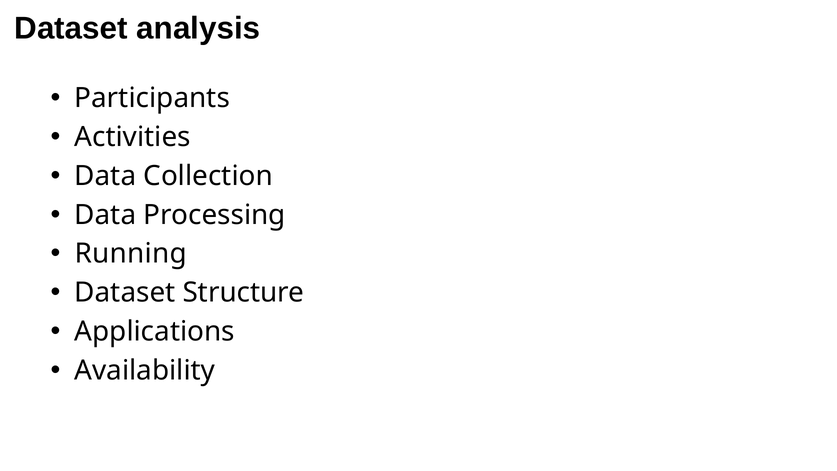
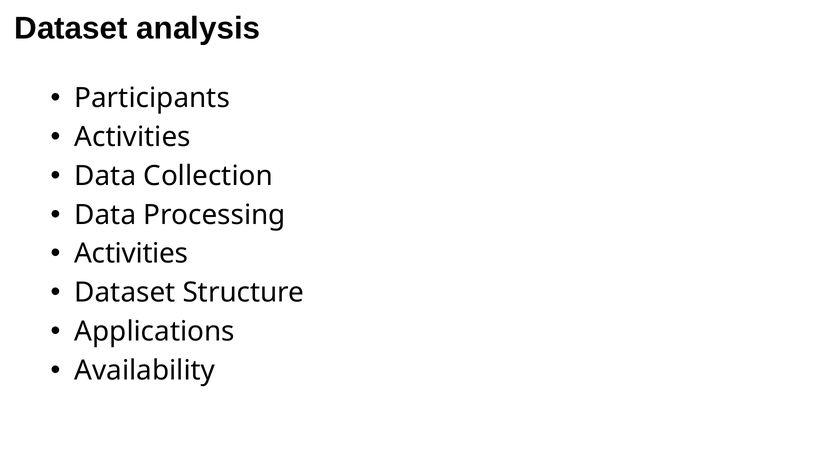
Running at (131, 254): Running -> Activities
